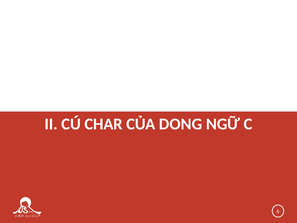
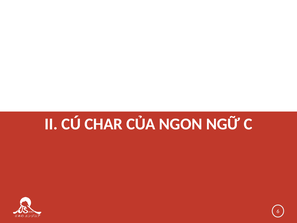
DONG: DONG -> NGON
